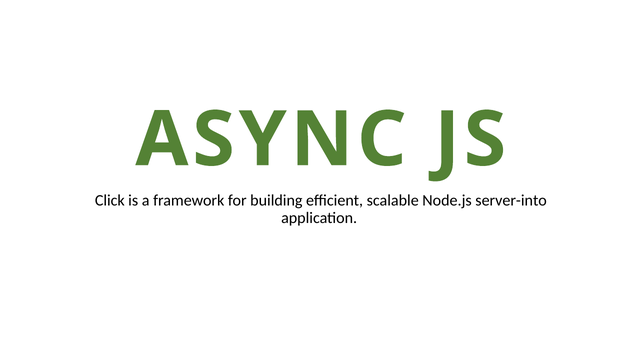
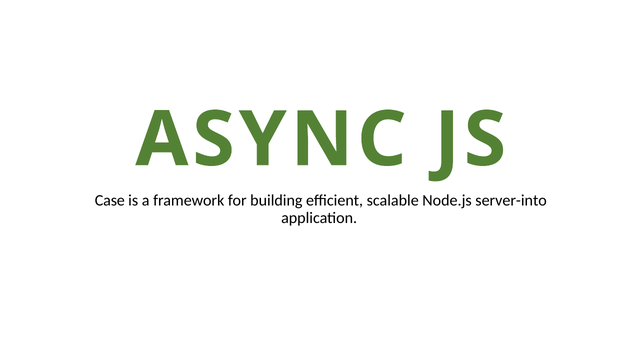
Click: Click -> Case
